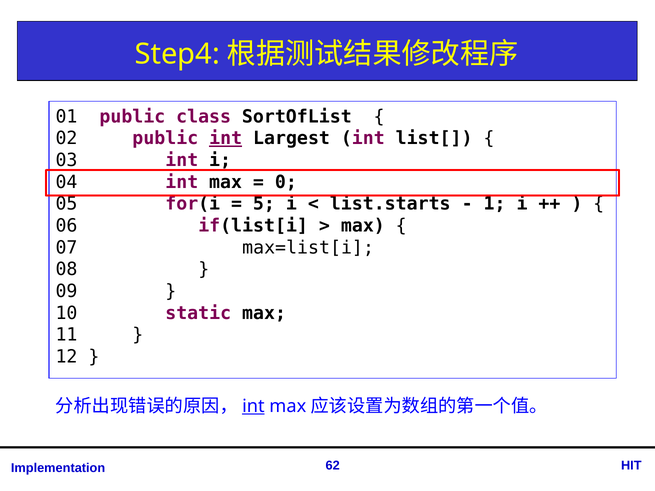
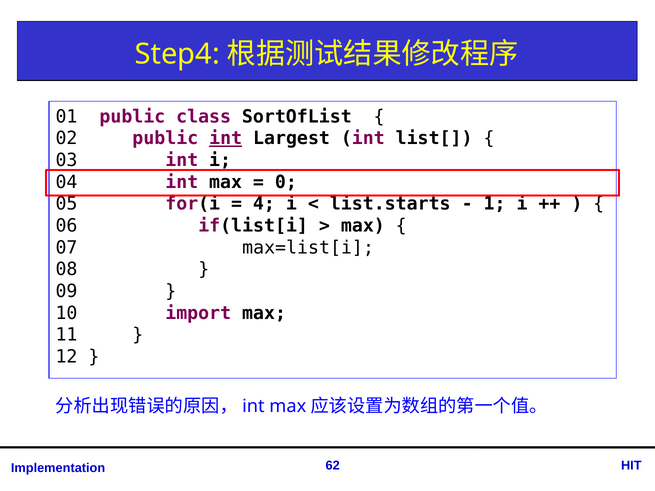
5: 5 -> 4
static: static -> import
int at (253, 407) underline: present -> none
